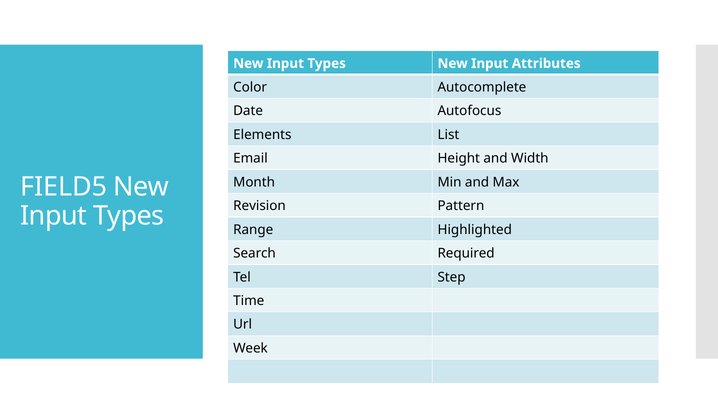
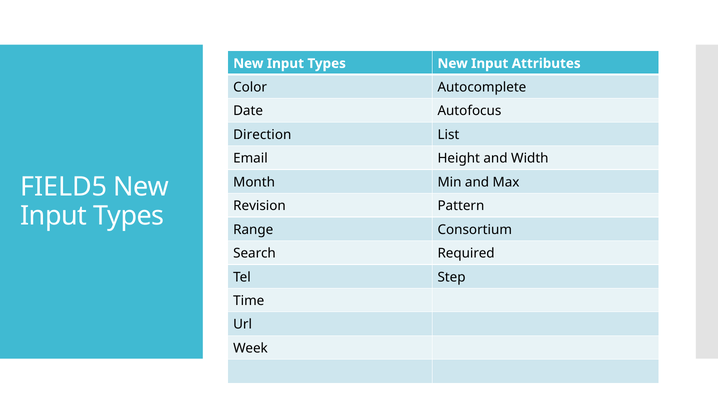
Elements: Elements -> Direction
Highlighted: Highlighted -> Consortium
